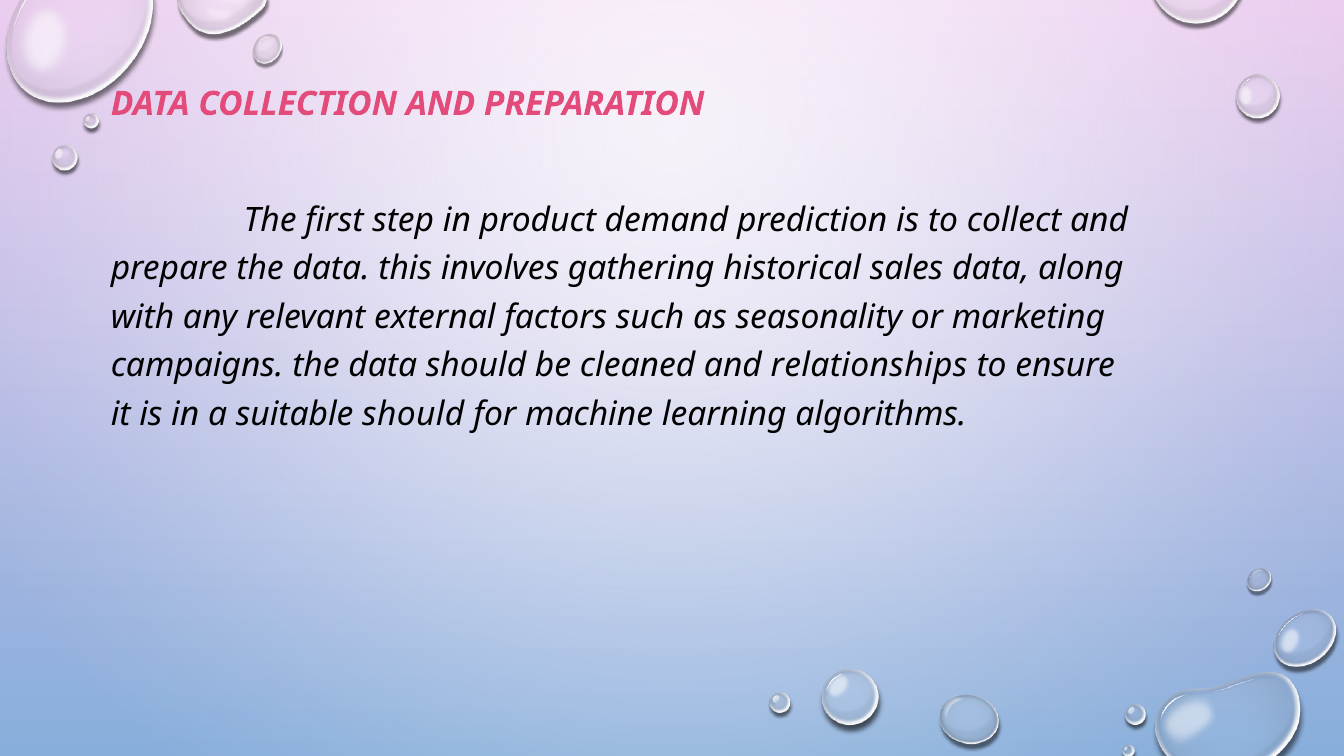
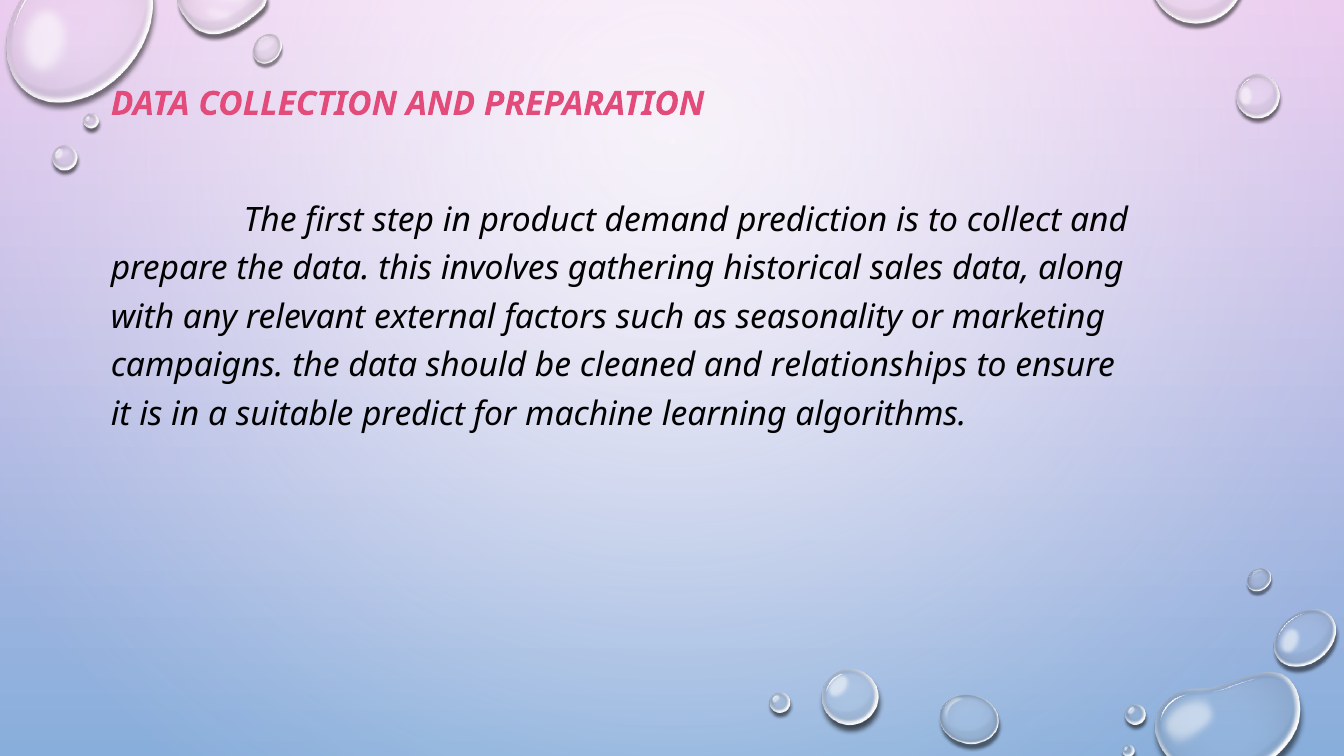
suitable should: should -> predict
